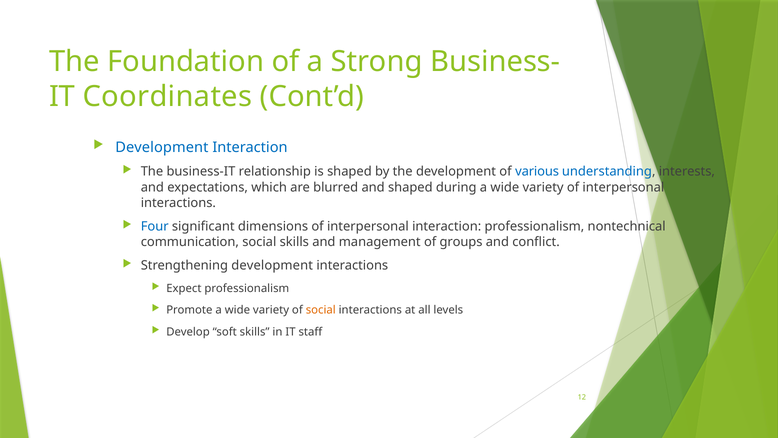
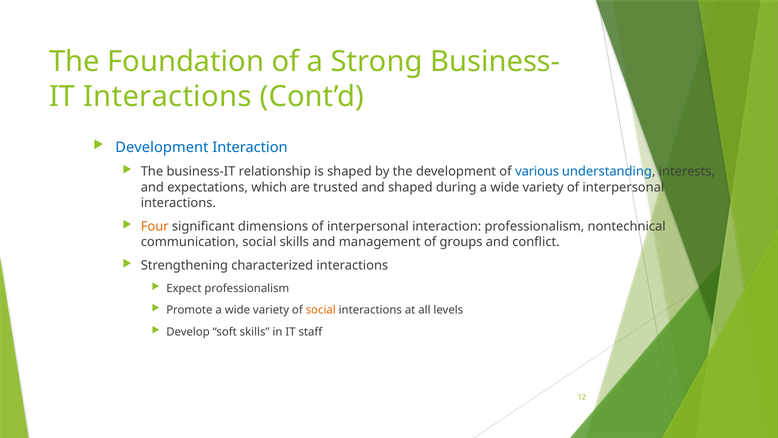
IT Coordinates: Coordinates -> Interactions
blurred: blurred -> trusted
Four colour: blue -> orange
Strengthening development: development -> characterized
